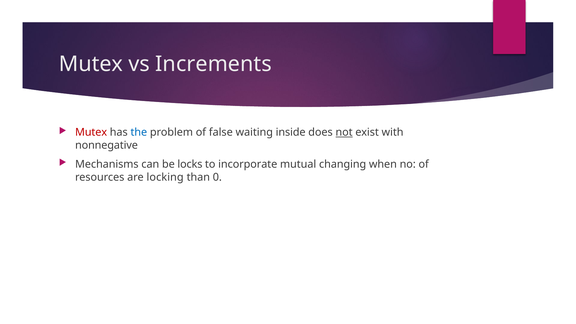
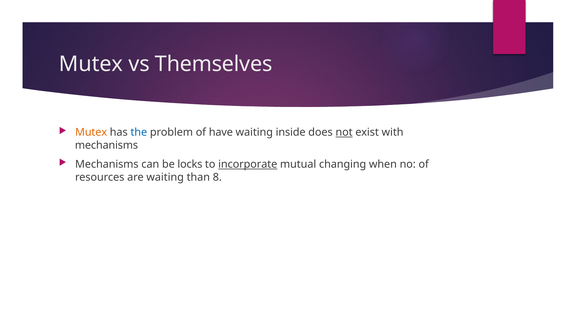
Increments: Increments -> Themselves
Mutex at (91, 132) colour: red -> orange
false: false -> have
nonnegative at (106, 145): nonnegative -> mechanisms
incorporate underline: none -> present
are locking: locking -> waiting
0: 0 -> 8
